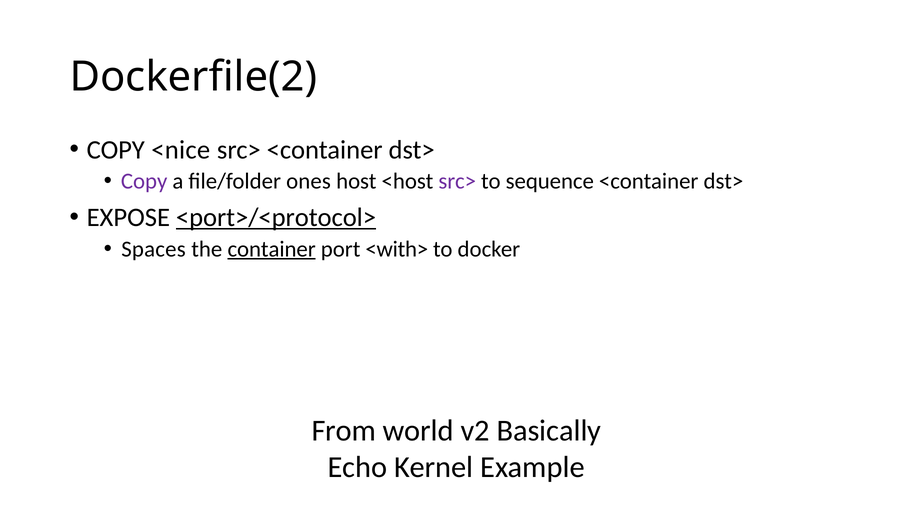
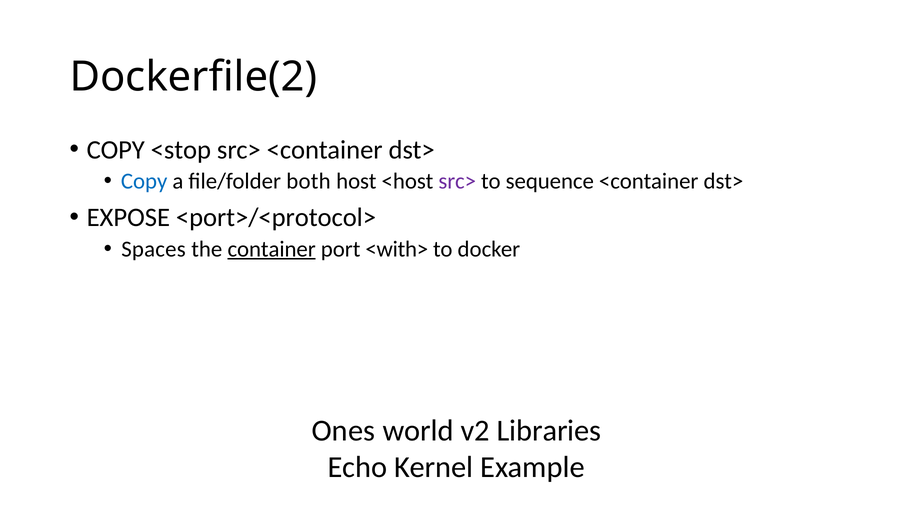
<nice: <nice -> <stop
Copy at (144, 181) colour: purple -> blue
ones: ones -> both
<port>/<protocol> underline: present -> none
From: From -> Ones
Basically: Basically -> Libraries
